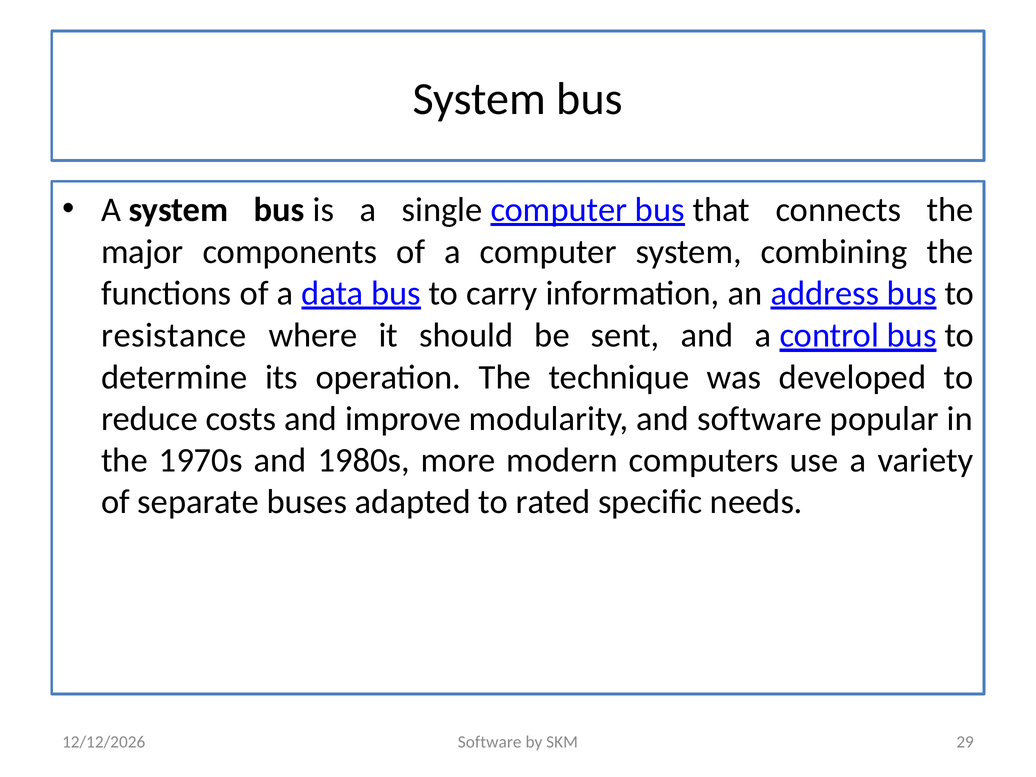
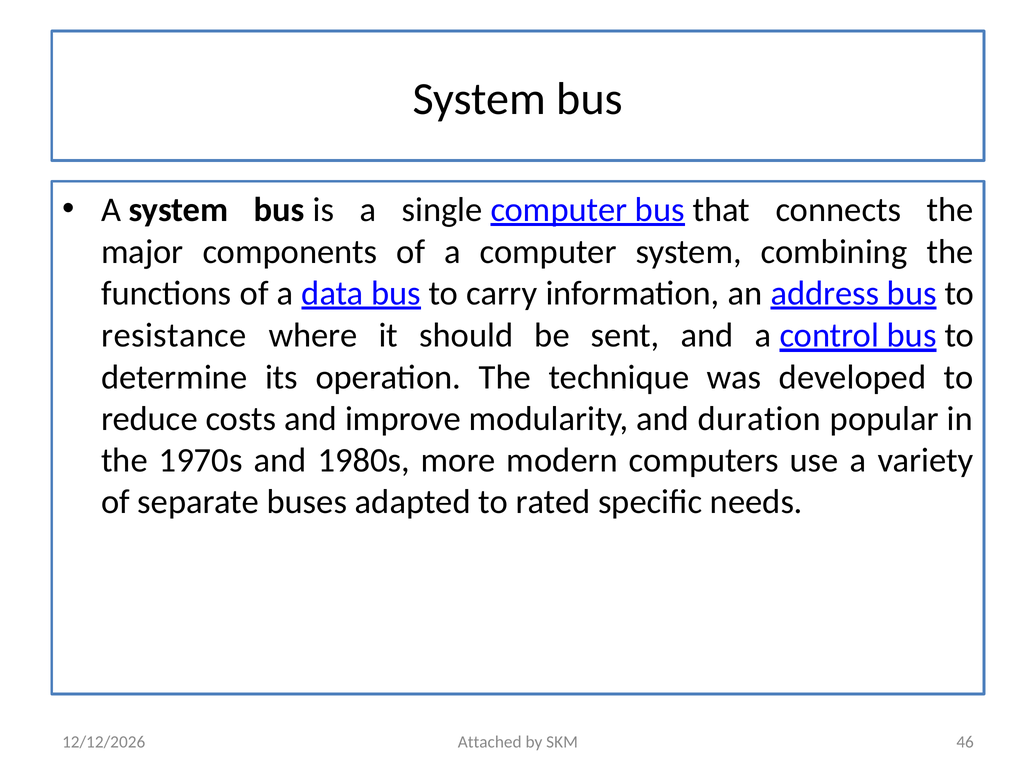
and software: software -> duration
Software at (490, 742): Software -> Attached
29: 29 -> 46
